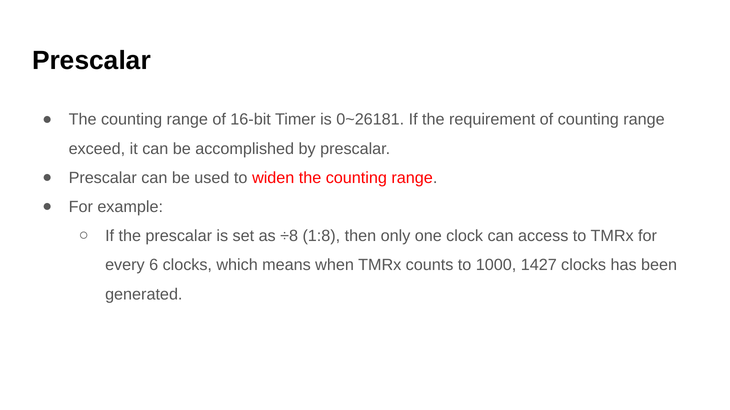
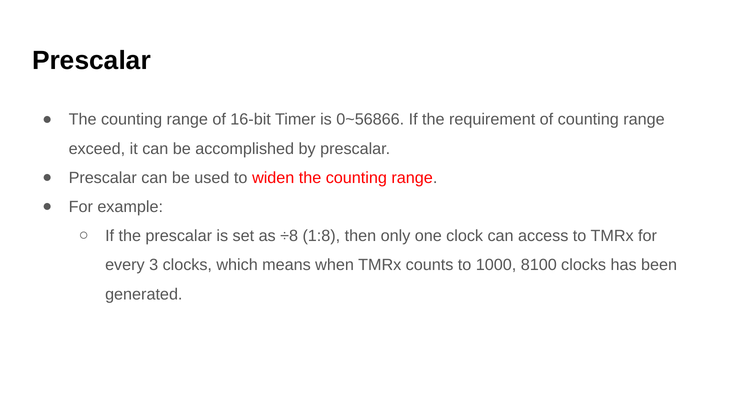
0~26181: 0~26181 -> 0~56866
6: 6 -> 3
1427: 1427 -> 8100
